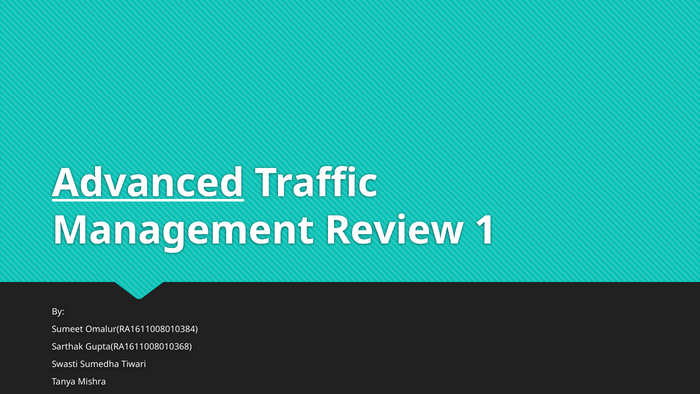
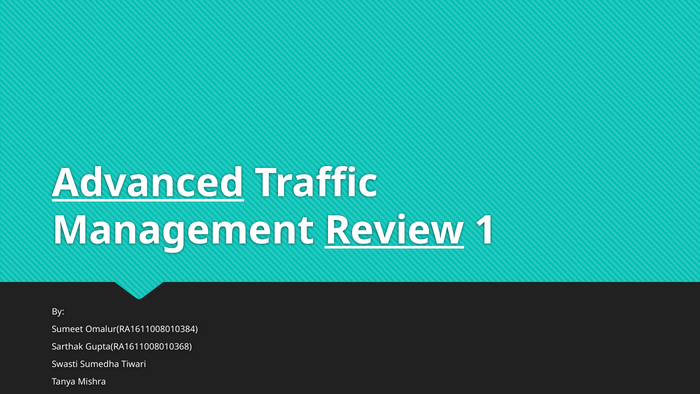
Review underline: none -> present
